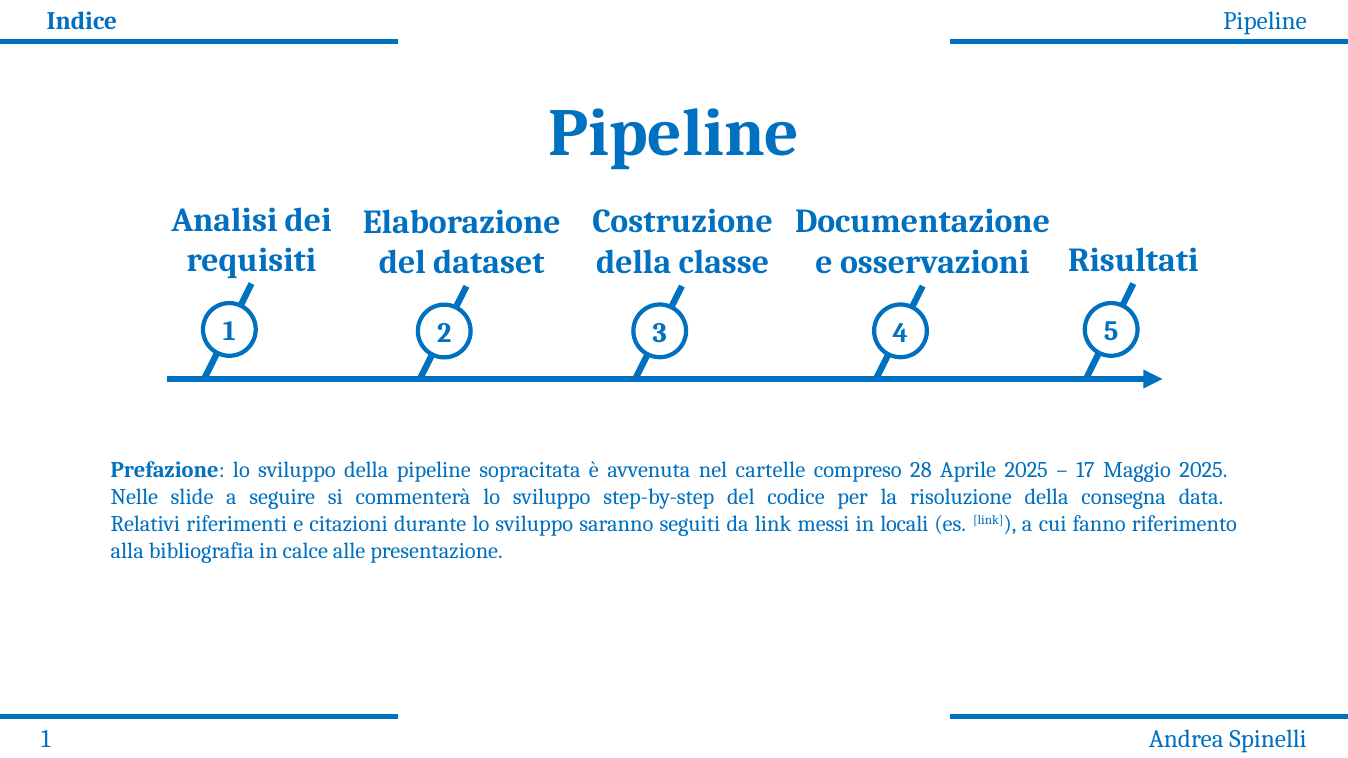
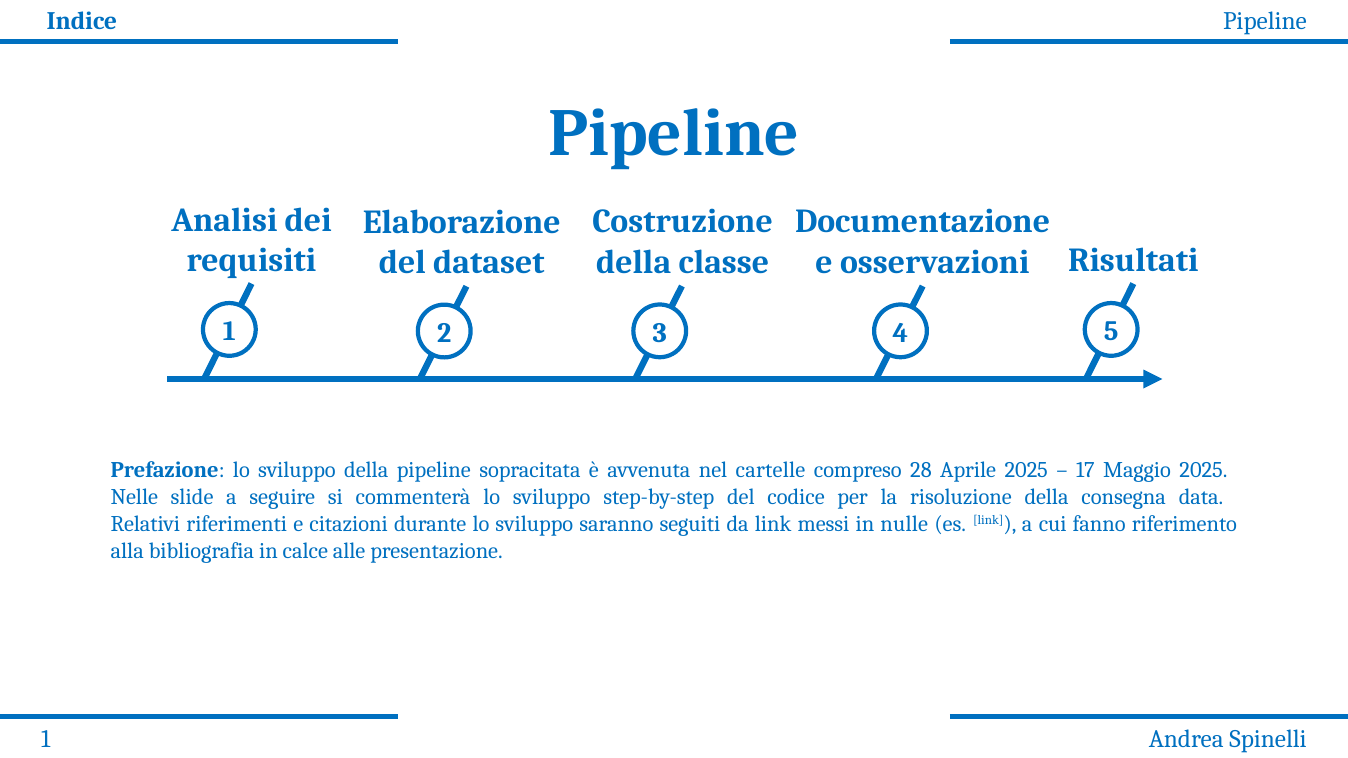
locali: locali -> nulle
